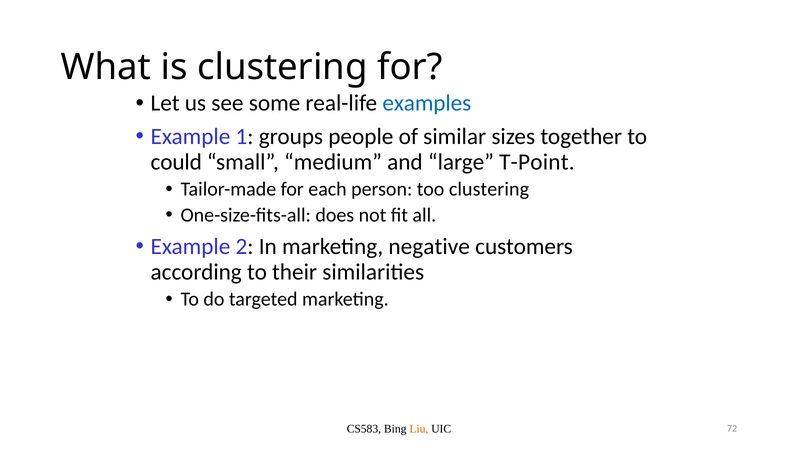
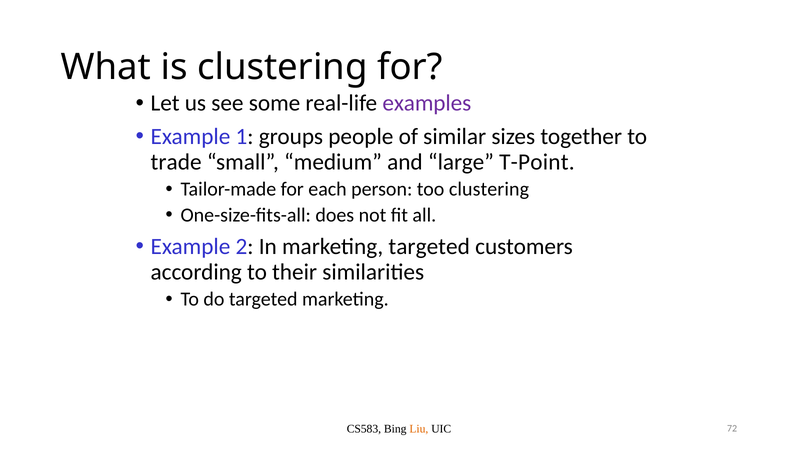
examples colour: blue -> purple
could: could -> trade
marketing negative: negative -> targeted
